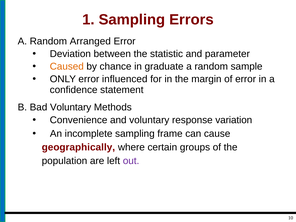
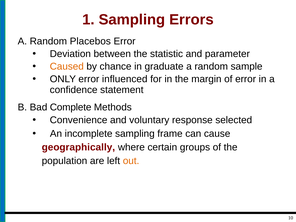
Arranged: Arranged -> Placebos
Bad Voluntary: Voluntary -> Complete
variation: variation -> selected
out colour: purple -> orange
